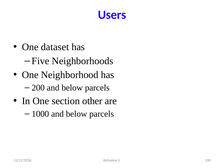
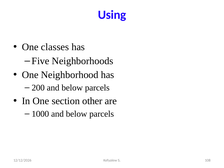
Users: Users -> Using
dataset: dataset -> classes
